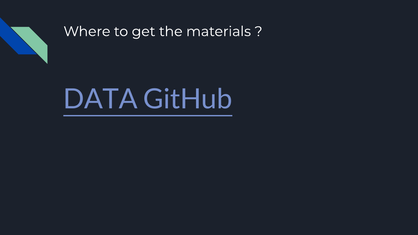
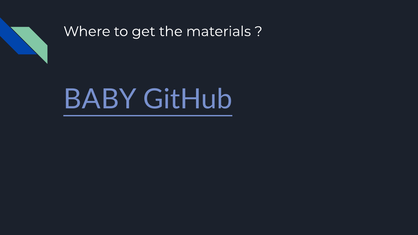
DATA: DATA -> BABY
